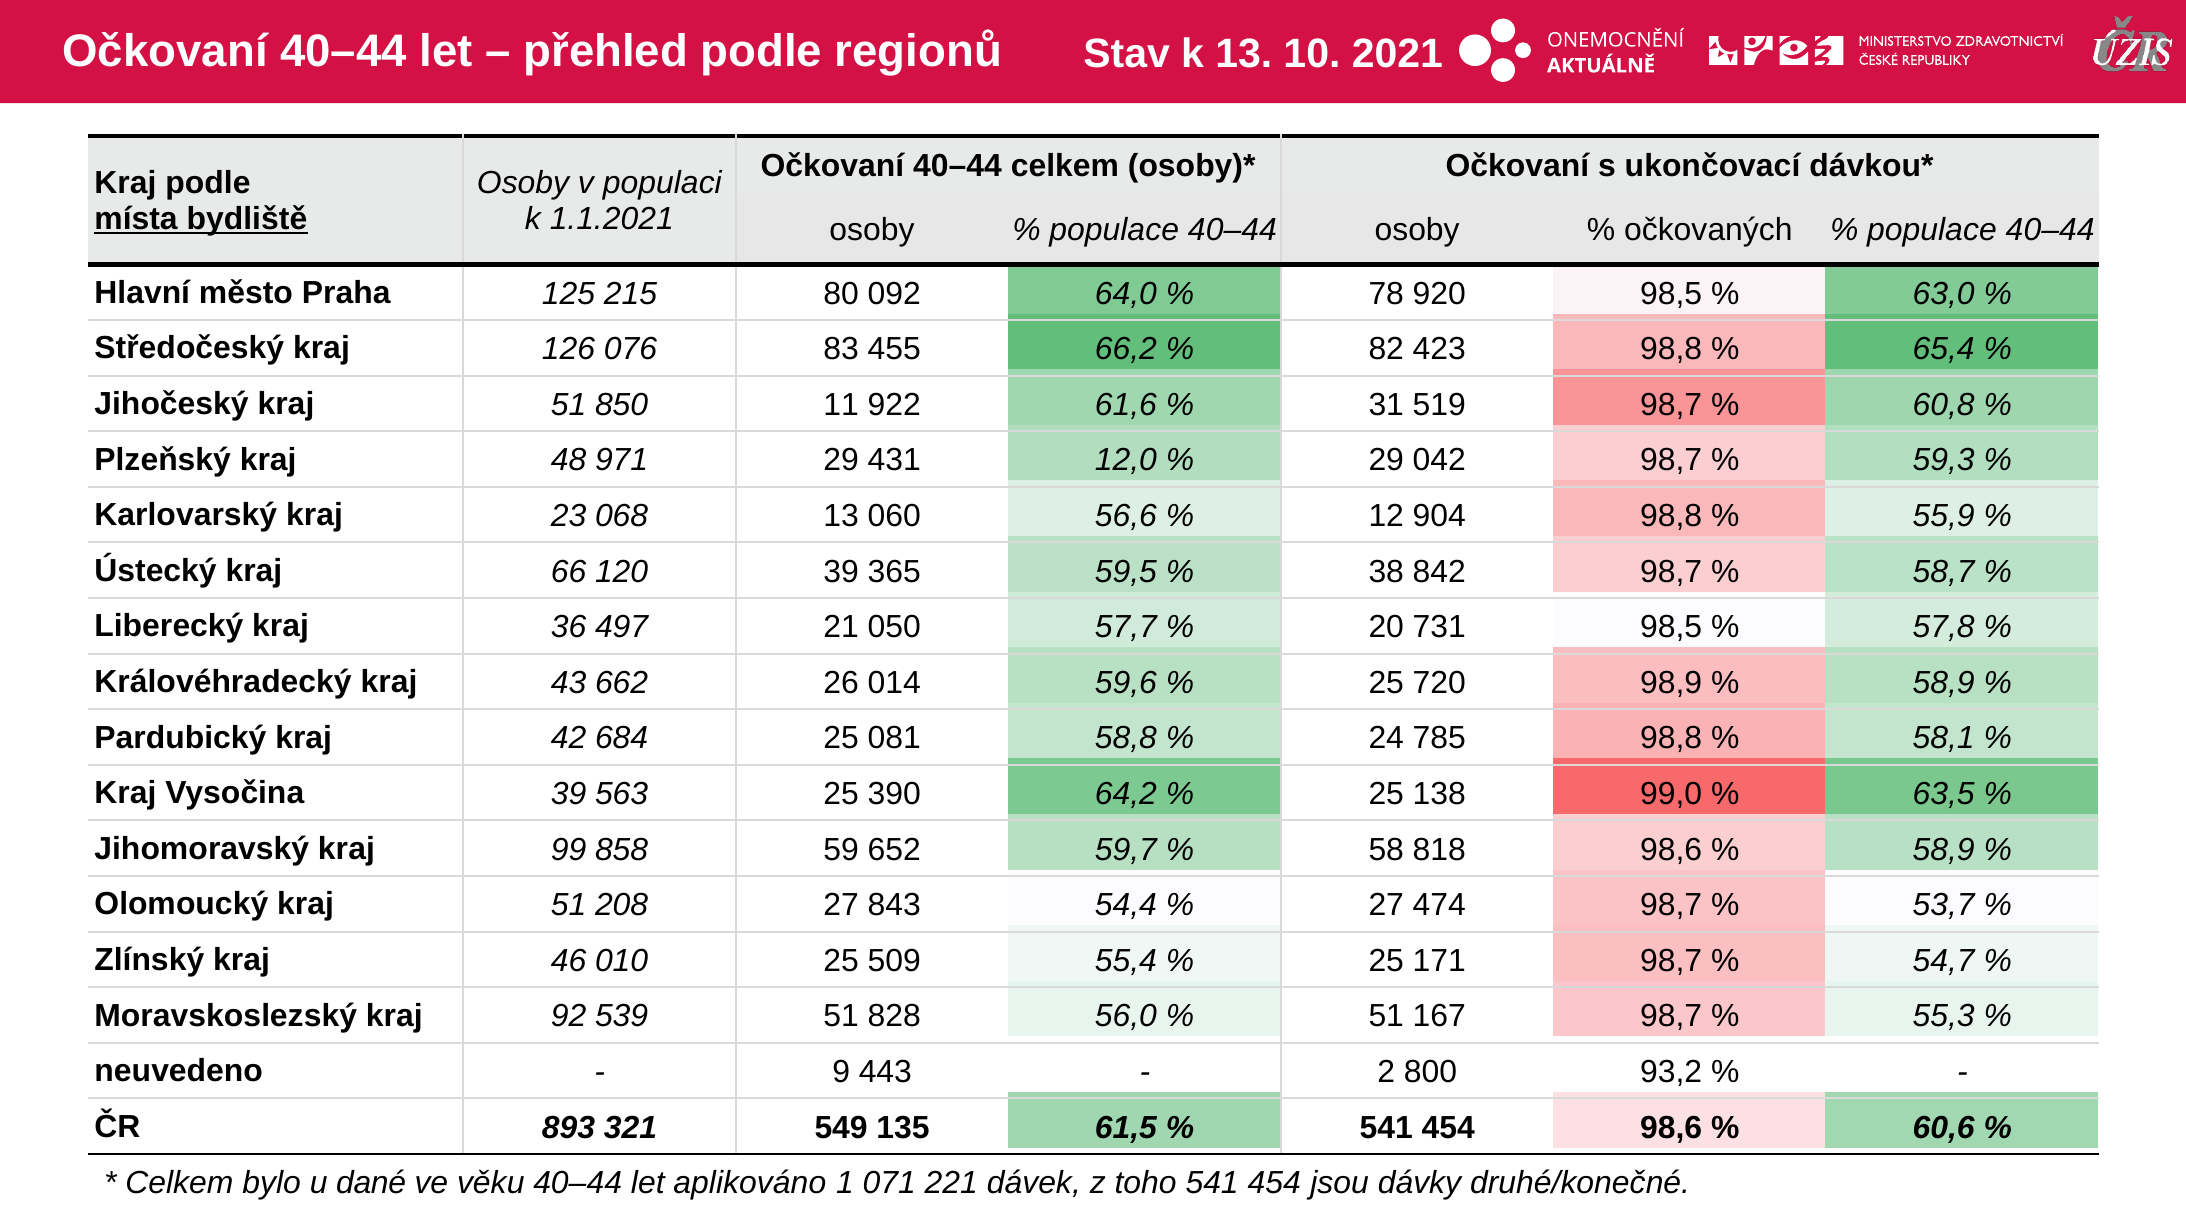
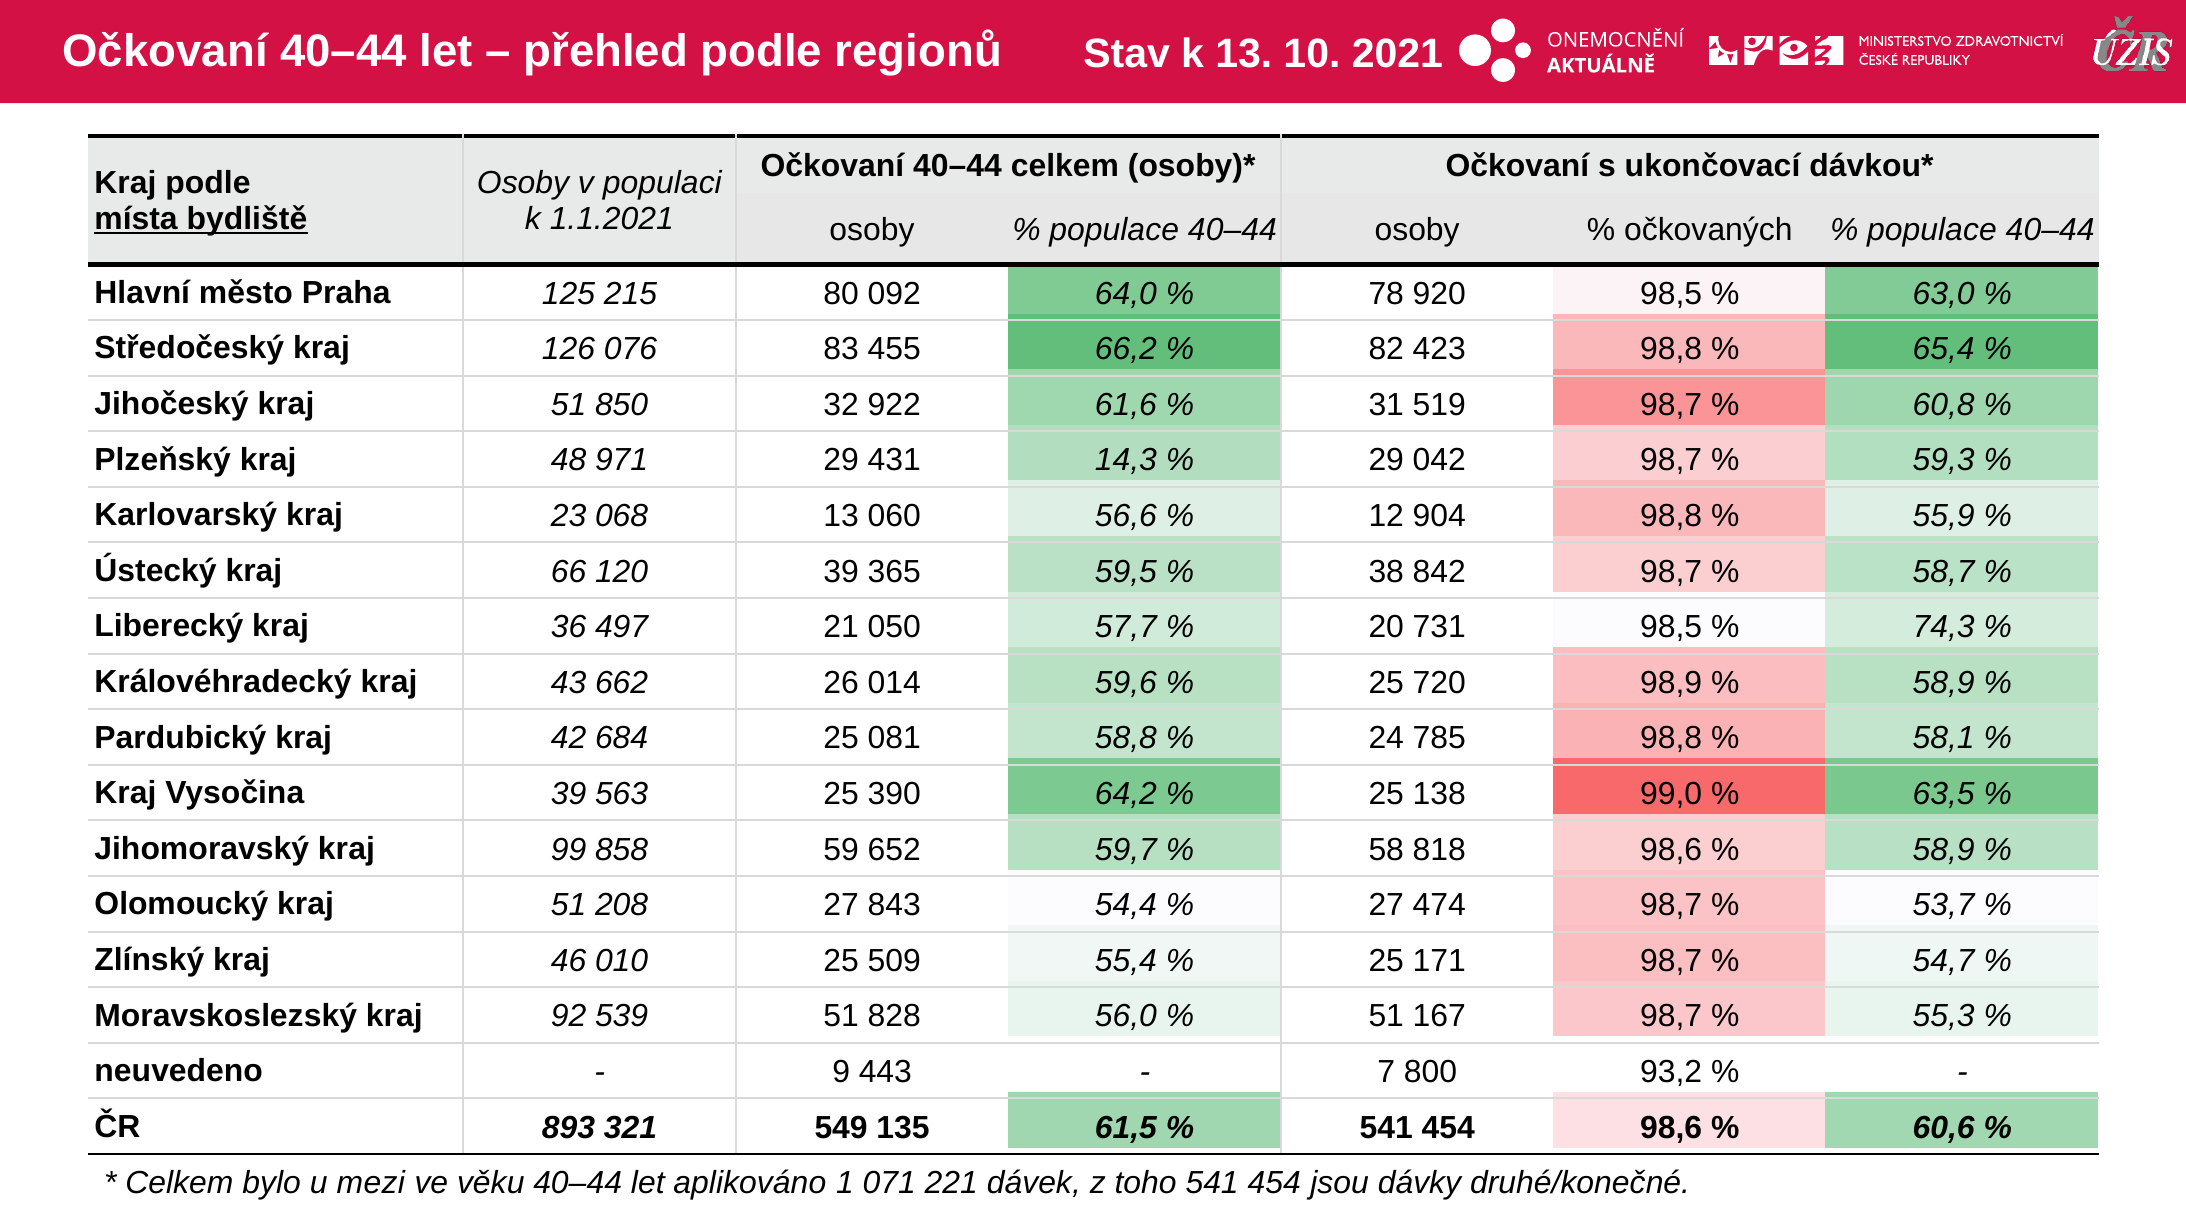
11: 11 -> 32
12,0: 12,0 -> 14,3
57,8: 57,8 -> 74,3
2: 2 -> 7
dané: dané -> mezi
